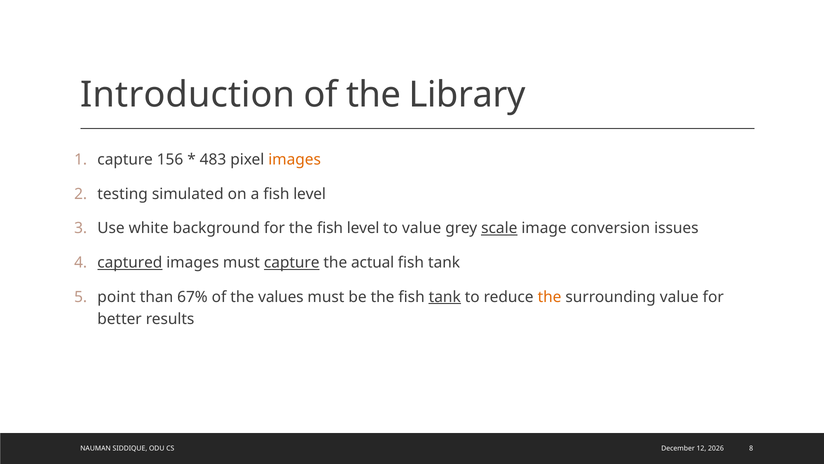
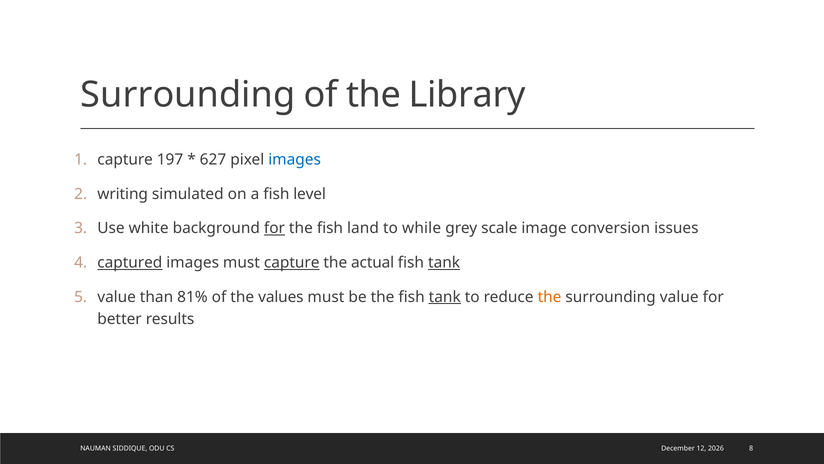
Introduction at (188, 95): Introduction -> Surrounding
156: 156 -> 197
483: 483 -> 627
images at (295, 160) colour: orange -> blue
testing: testing -> writing
for at (274, 228) underline: none -> present
the fish level: level -> land
to value: value -> while
scale underline: present -> none
tank at (444, 262) underline: none -> present
point at (117, 297): point -> value
67%: 67% -> 81%
